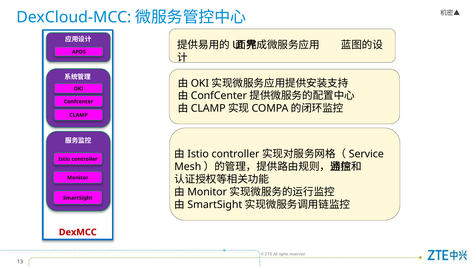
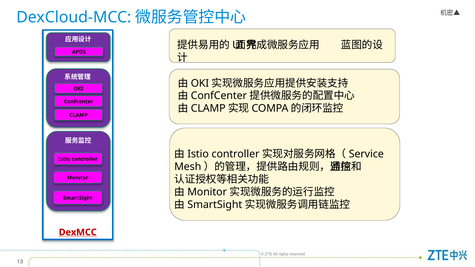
DexMCC underline: none -> present
